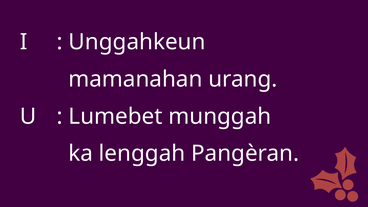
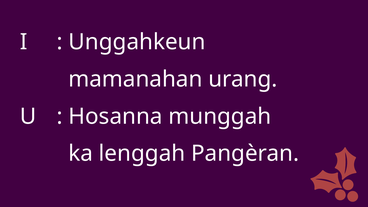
Lumebet: Lumebet -> Hosanna
